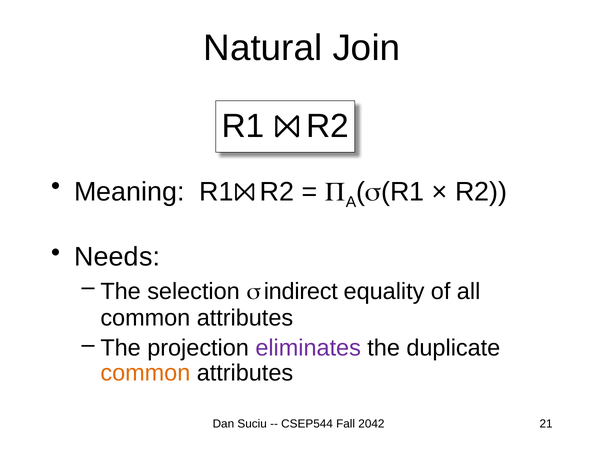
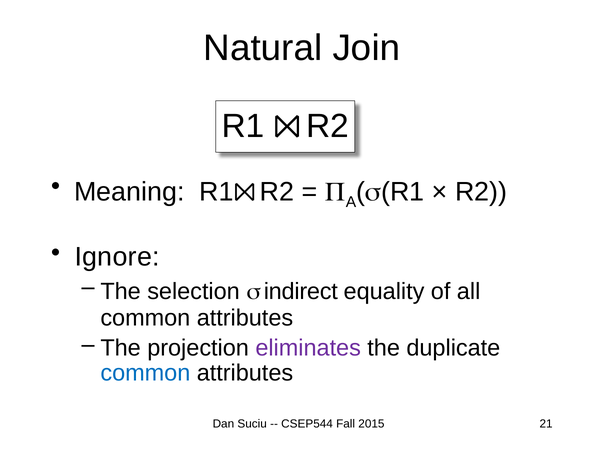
Needs: Needs -> Ignore
common at (145, 373) colour: orange -> blue
2042: 2042 -> 2015
